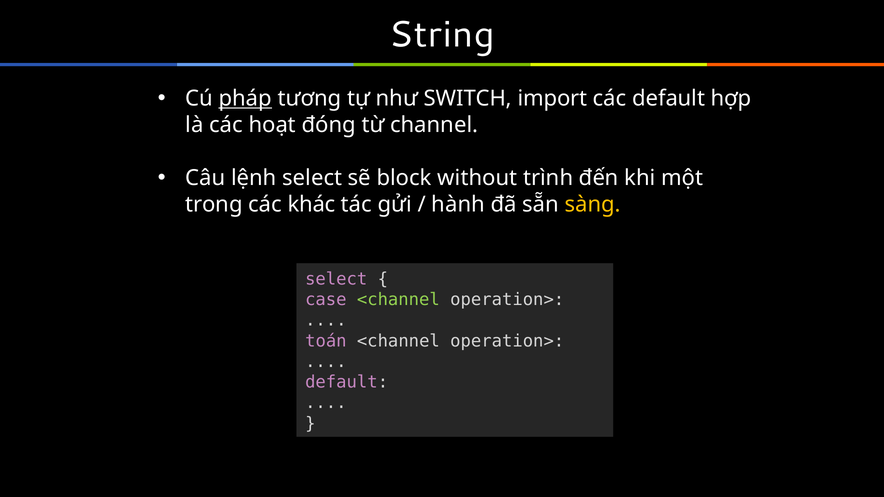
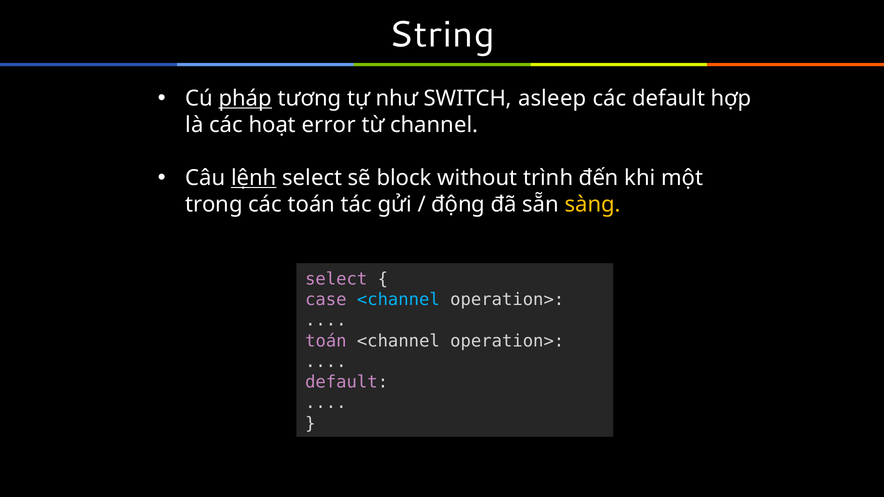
import: import -> asleep
đóng: đóng -> error
lệnh underline: none -> present
các khác: khác -> toán
hành: hành -> động
<channel at (398, 300) colour: light green -> light blue
